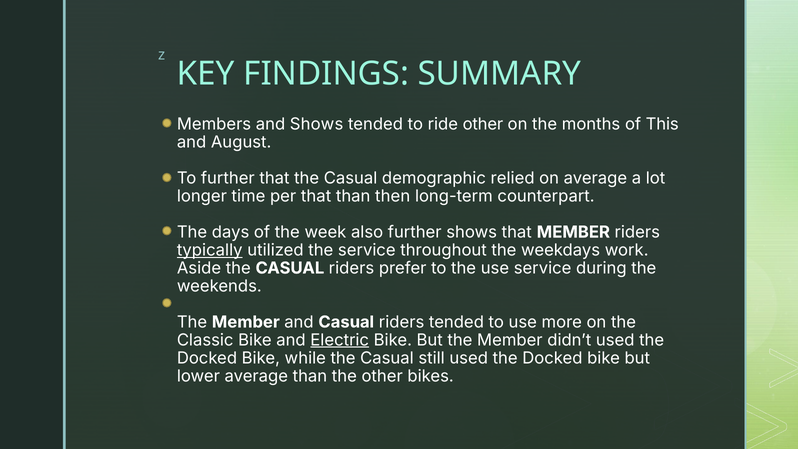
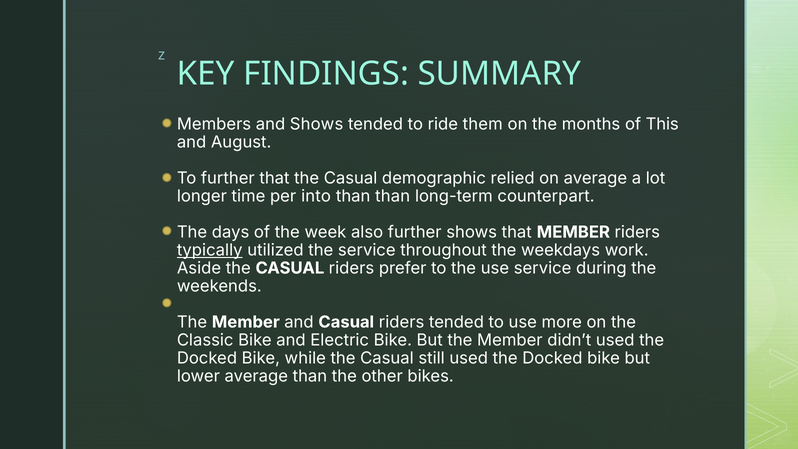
ride other: other -> them
per that: that -> into
than then: then -> than
Electric underline: present -> none
